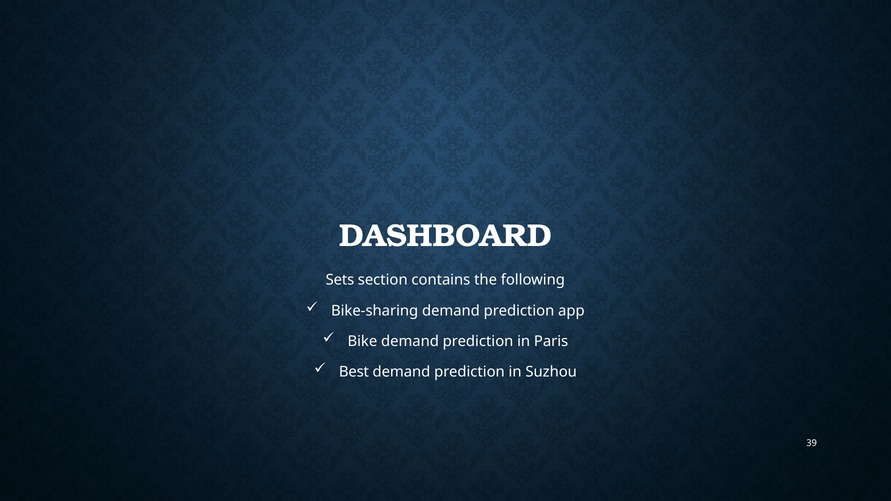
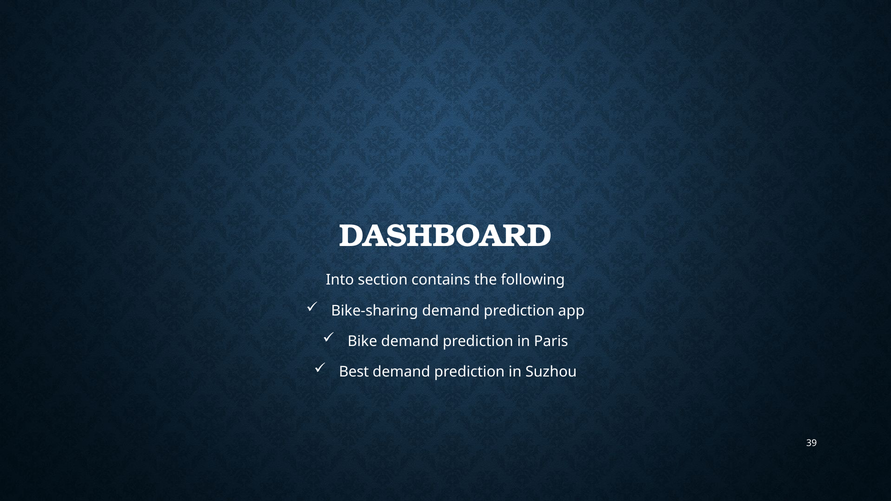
Sets: Sets -> Into
